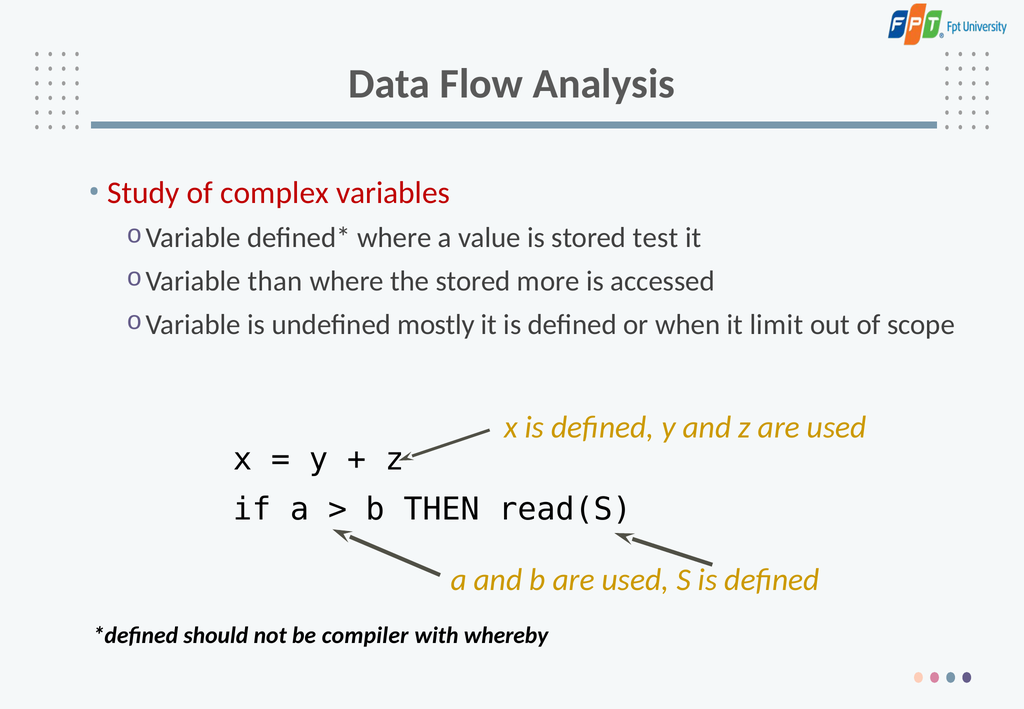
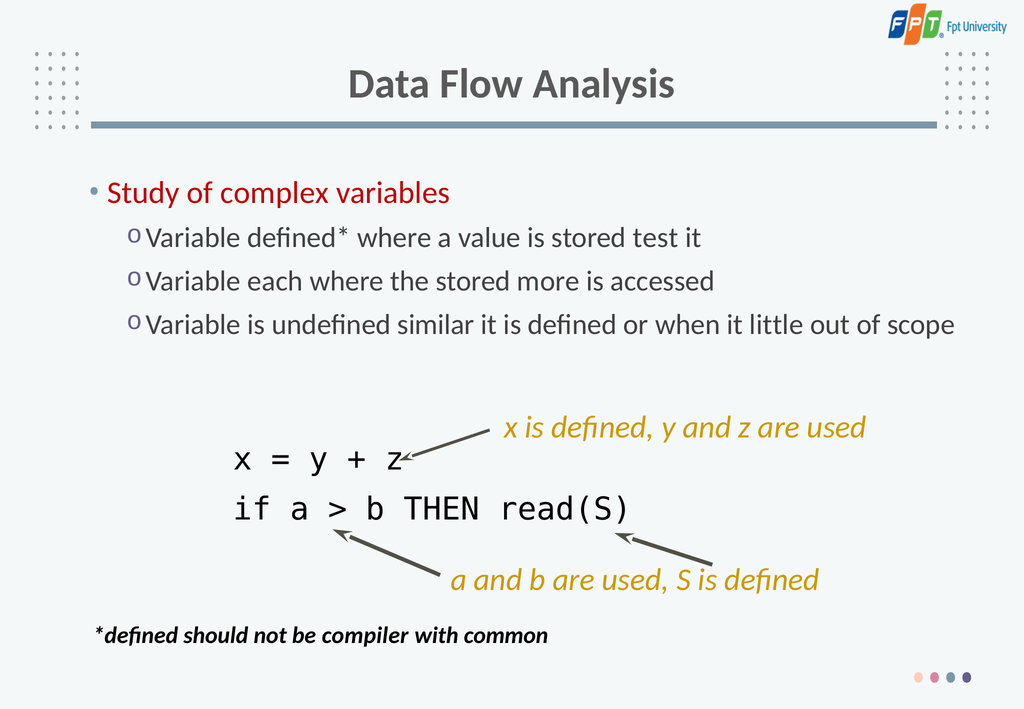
than: than -> each
mostly: mostly -> similar
limit: limit -> little
whereby: whereby -> common
